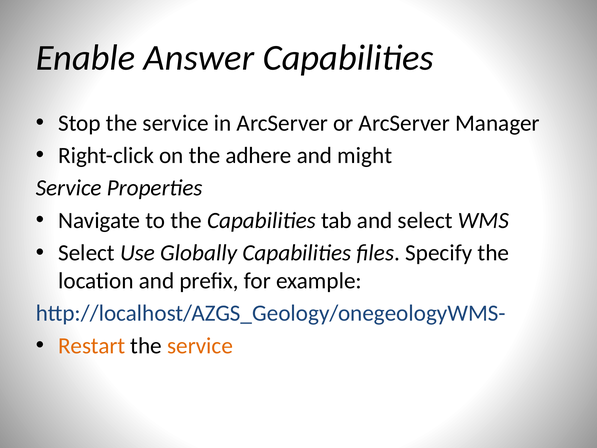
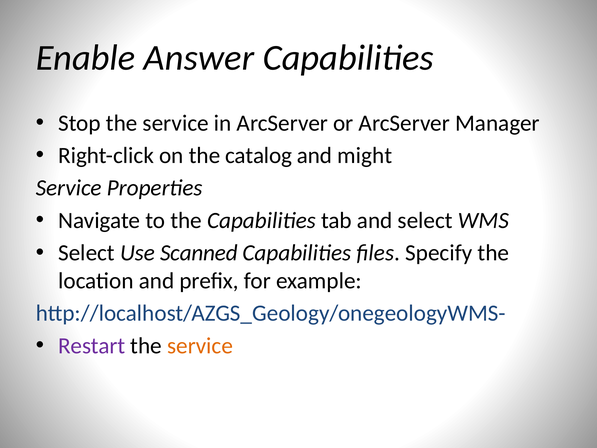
adhere: adhere -> catalog
Globally: Globally -> Scanned
Restart colour: orange -> purple
